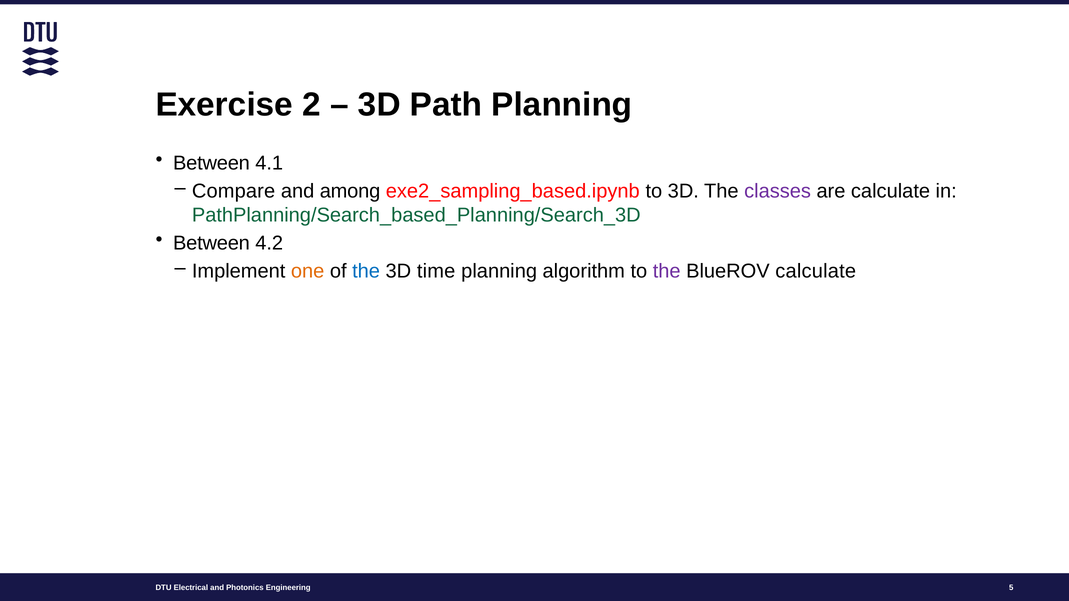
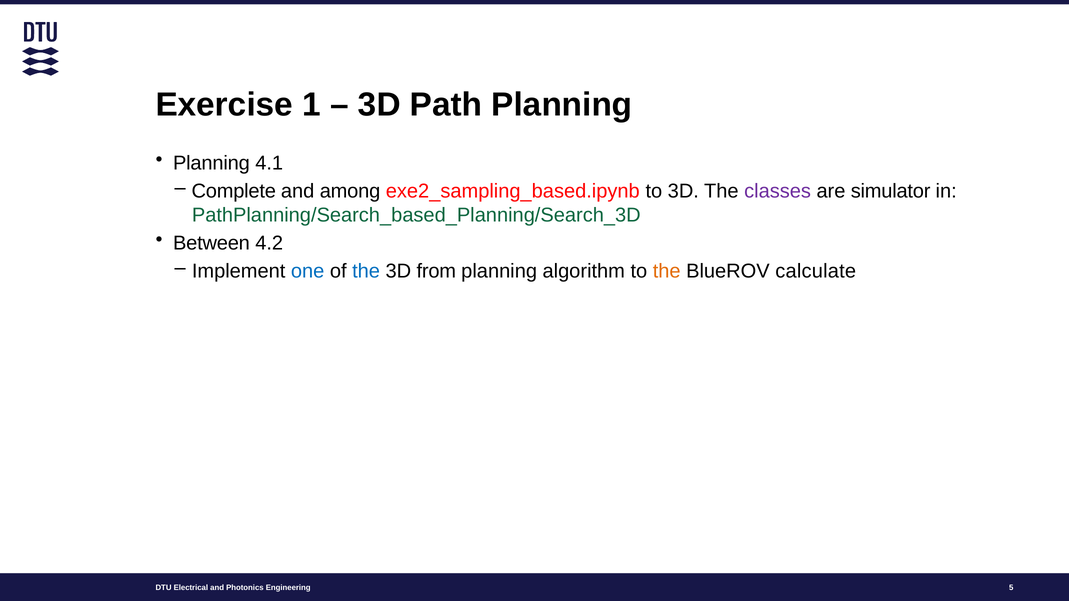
2: 2 -> 1
Between at (211, 163): Between -> Planning
Compare: Compare -> Complete
are calculate: calculate -> simulator
one colour: orange -> blue
time: time -> from
the at (667, 271) colour: purple -> orange
